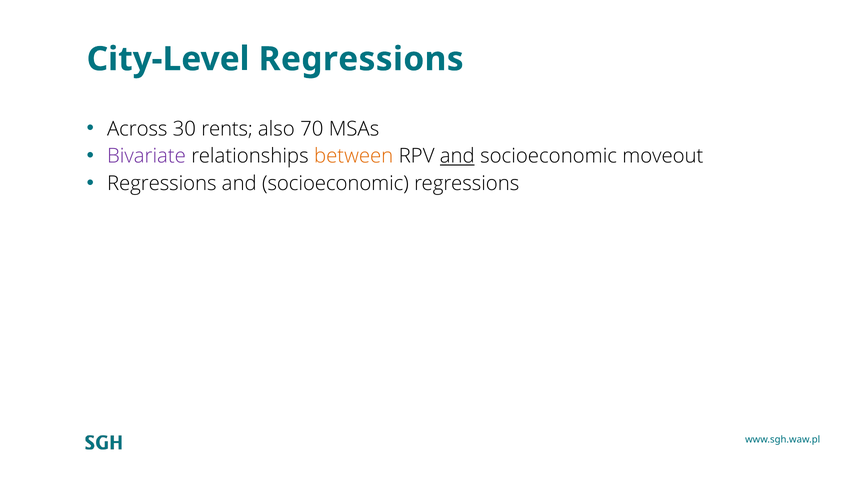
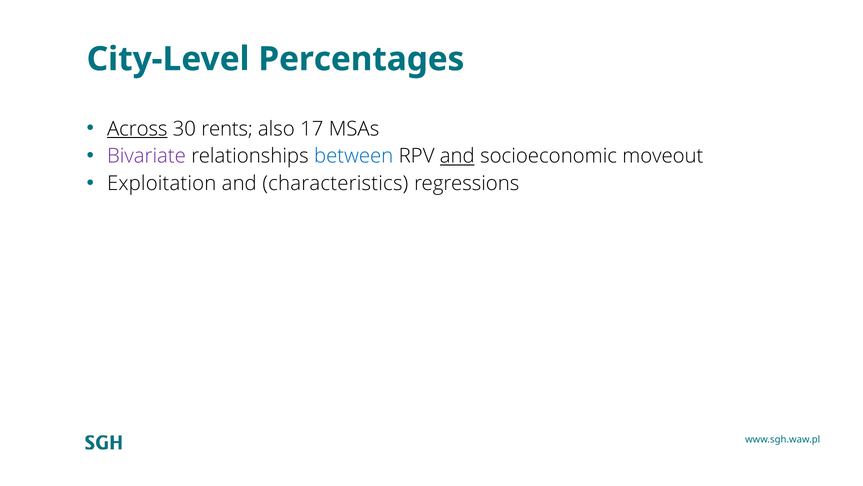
City-Level Regressions: Regressions -> Percentages
Across underline: none -> present
70: 70 -> 17
between colour: orange -> blue
Regressions at (162, 183): Regressions -> Exploitation
socioeconomic at (335, 183): socioeconomic -> characteristics
